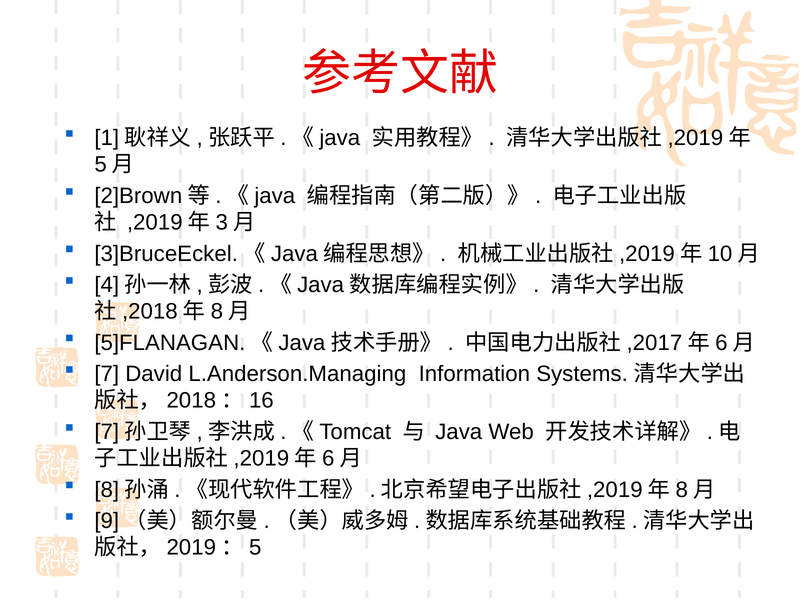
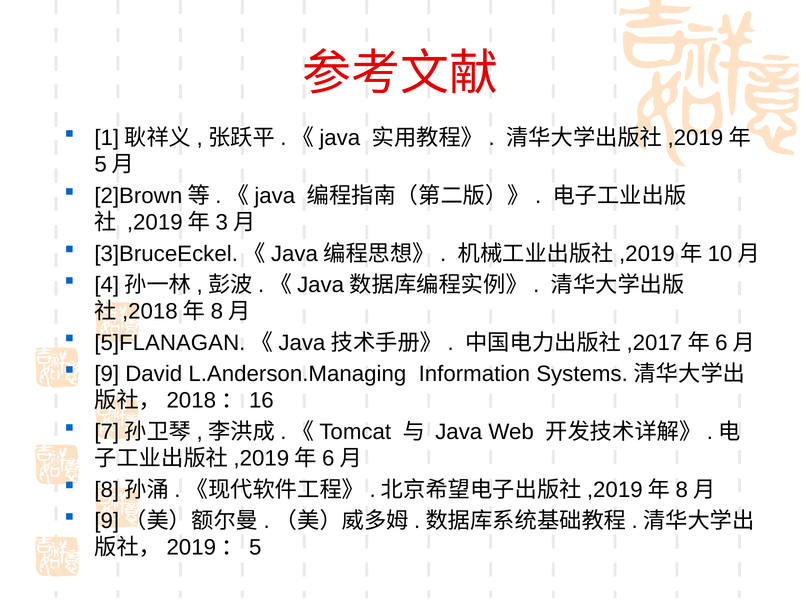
7: 7 -> 9
